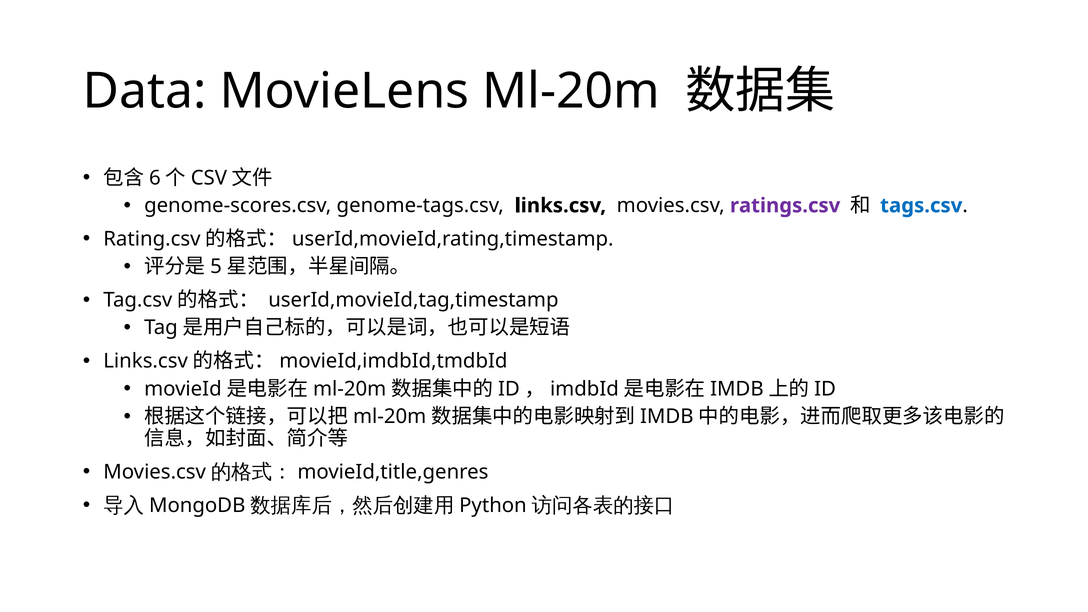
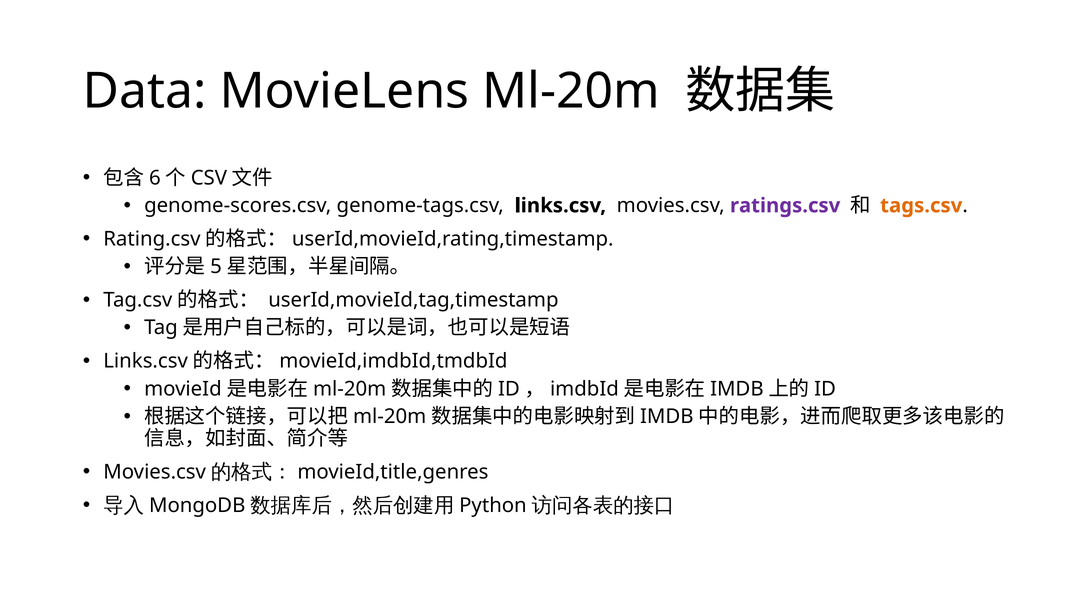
tags.csv colour: blue -> orange
